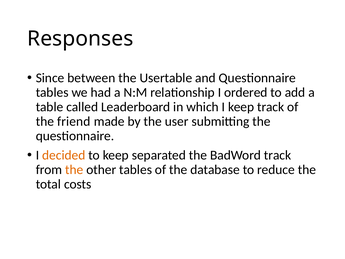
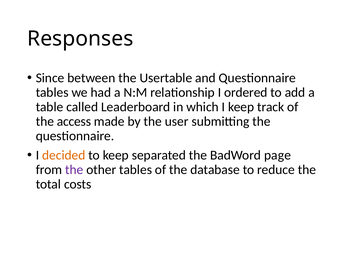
friend: friend -> access
BadWord track: track -> page
the at (74, 170) colour: orange -> purple
